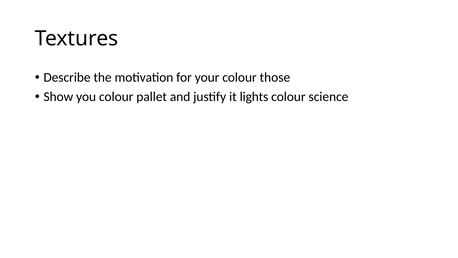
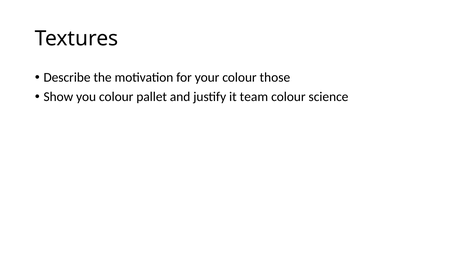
lights: lights -> team
